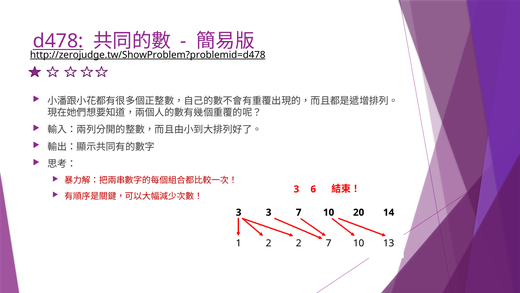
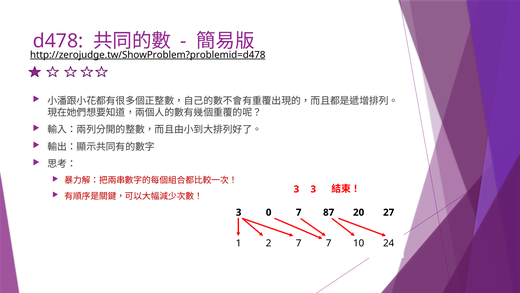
d478 underline: present -> none
3 6: 6 -> 3
3 3: 3 -> 0
10 at (329, 212): 10 -> 87
14: 14 -> 27
2 2: 2 -> 7
13: 13 -> 24
